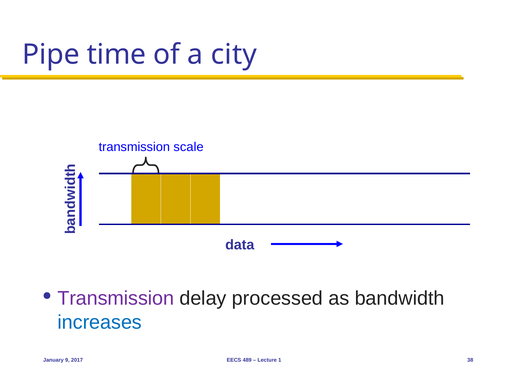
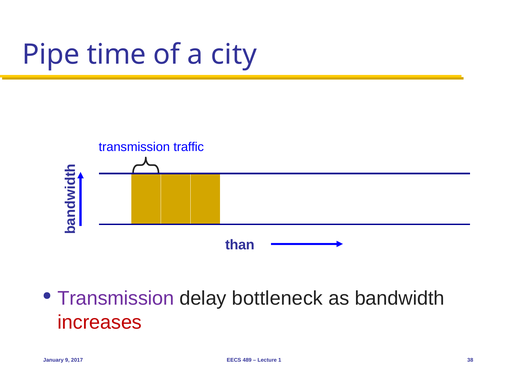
scale: scale -> traffic
data: data -> than
processed: processed -> bottleneck
increases colour: blue -> red
